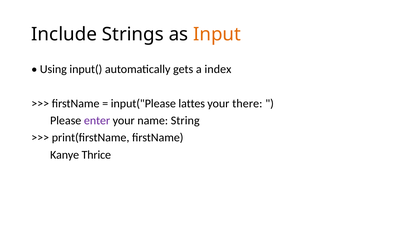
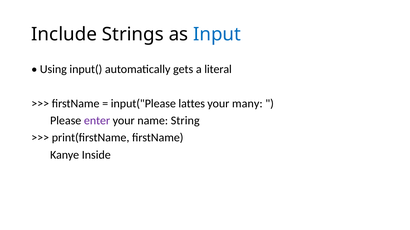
Input colour: orange -> blue
index: index -> literal
there: there -> many
Thrice: Thrice -> Inside
